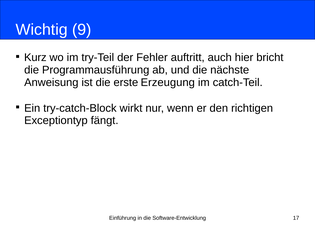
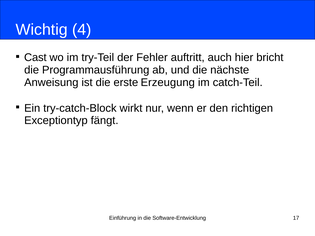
9: 9 -> 4
Kurz: Kurz -> Cast
